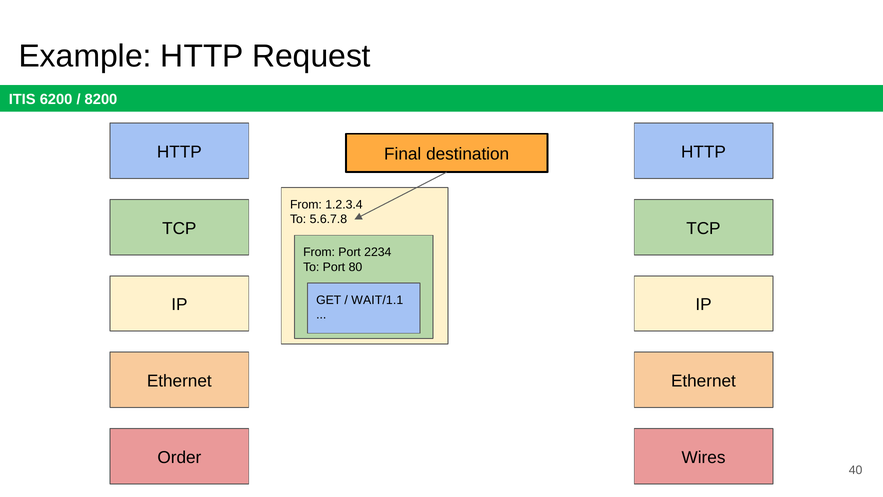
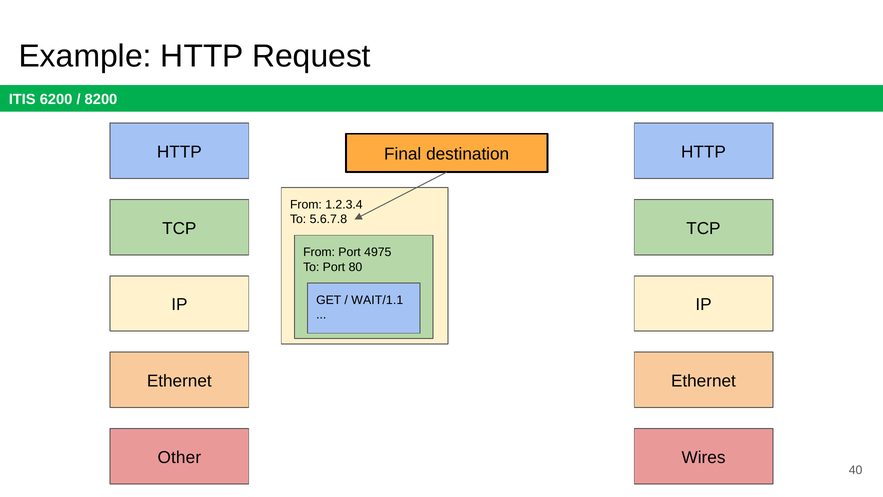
2234: 2234 -> 4975
Order: Order -> Other
